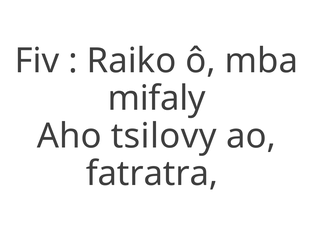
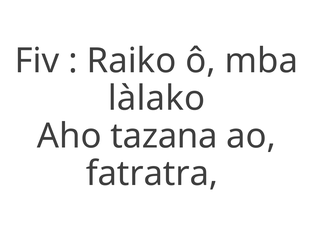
mifaly: mifaly -> làlako
tsilovy: tsilovy -> tazana
